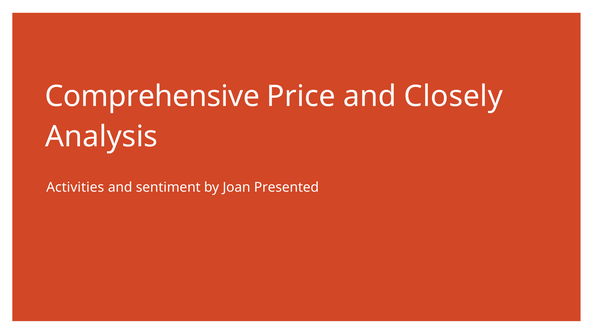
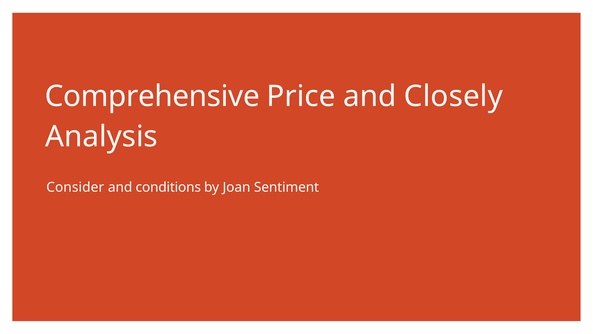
Activities: Activities -> Consider
sentiment: sentiment -> conditions
Presented: Presented -> Sentiment
